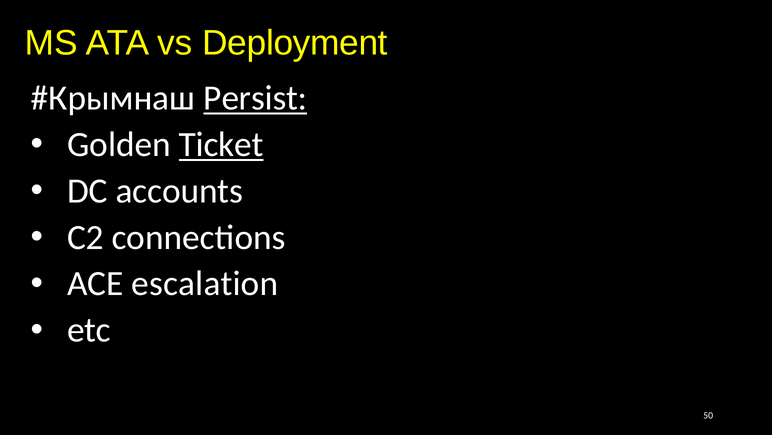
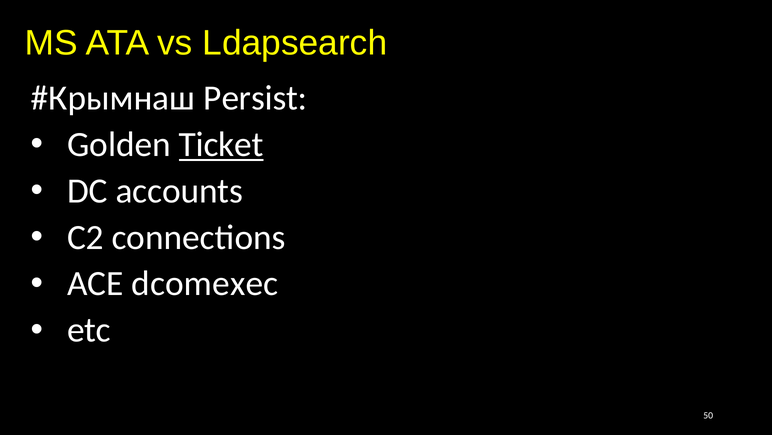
Deployment: Deployment -> Ldapsearch
Persist underline: present -> none
escalation: escalation -> dcomexec
